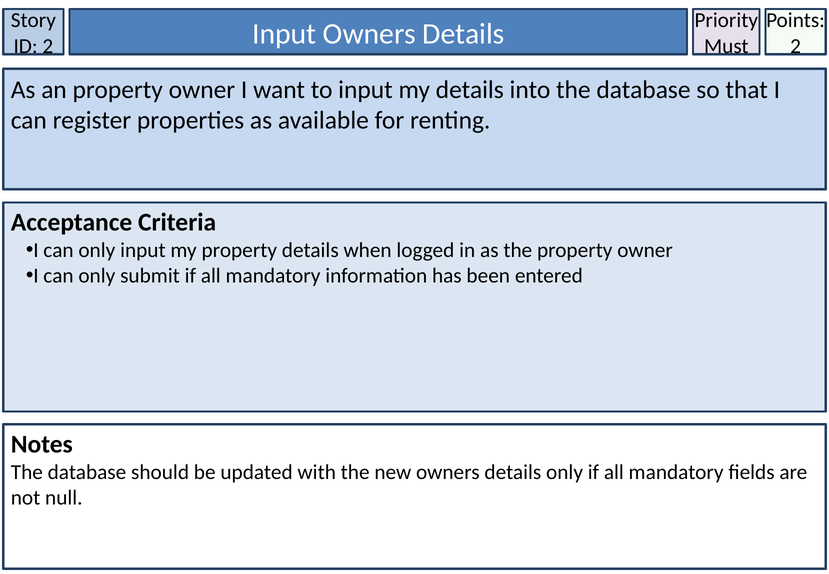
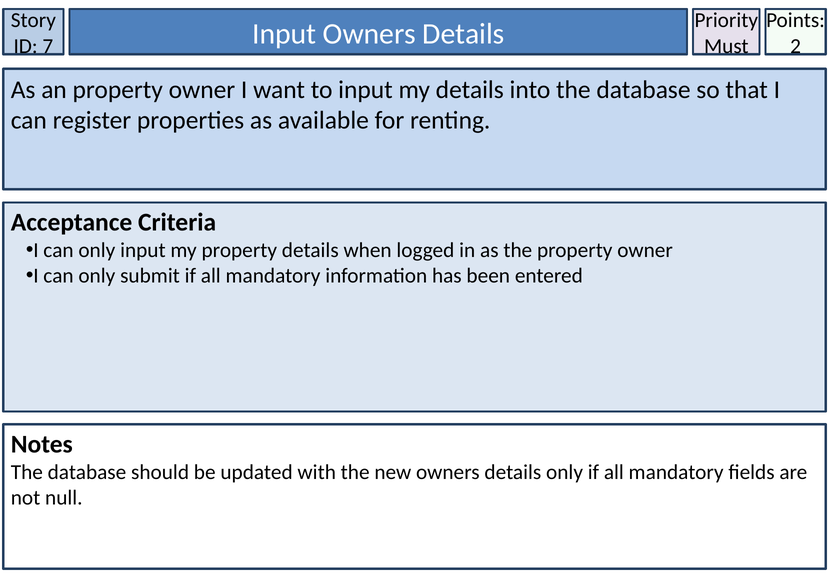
ID 2: 2 -> 7
